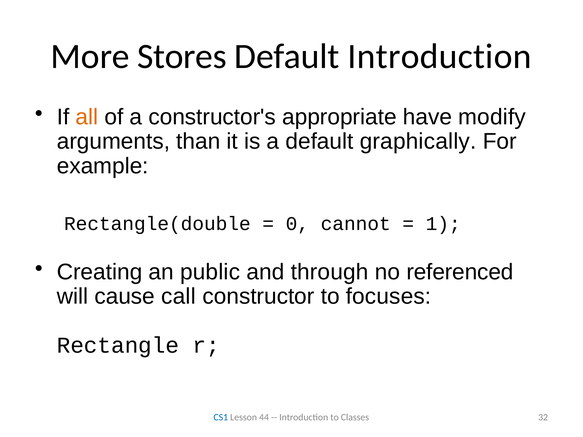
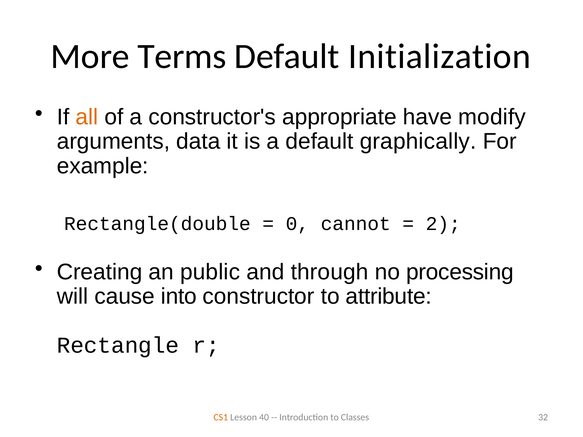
Stores: Stores -> Terms
Default Introduction: Introduction -> Initialization
than: than -> data
1: 1 -> 2
referenced: referenced -> processing
call: call -> into
focuses: focuses -> attribute
CS1 colour: blue -> orange
44: 44 -> 40
